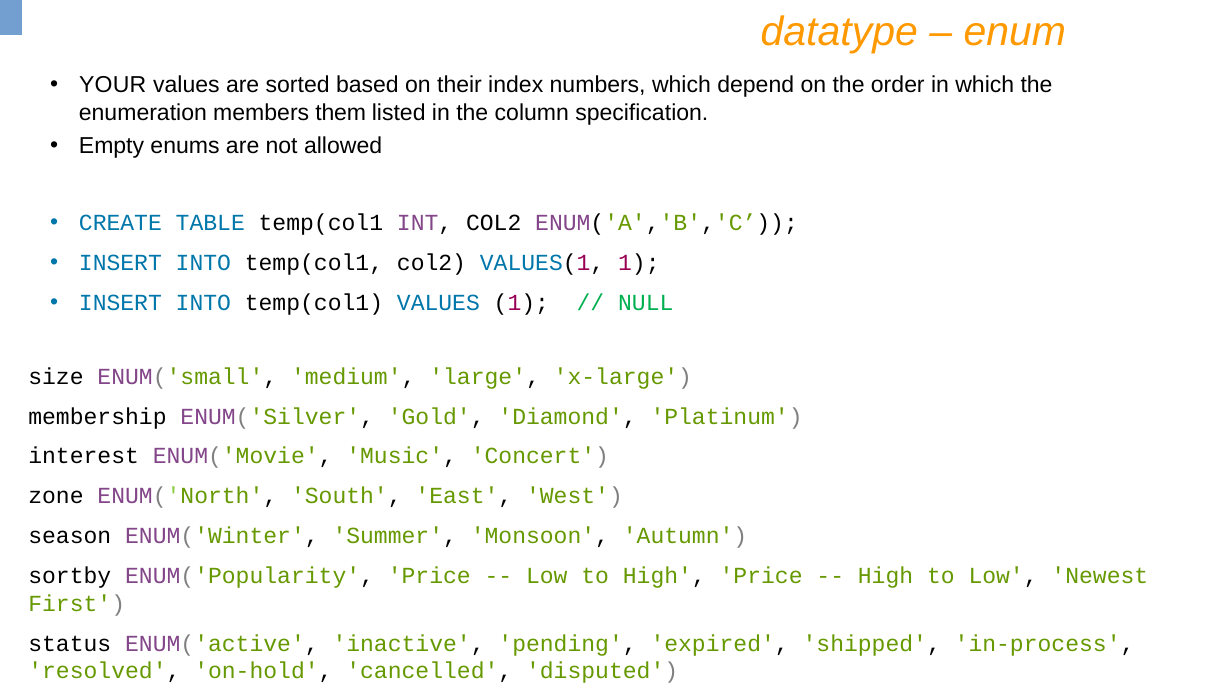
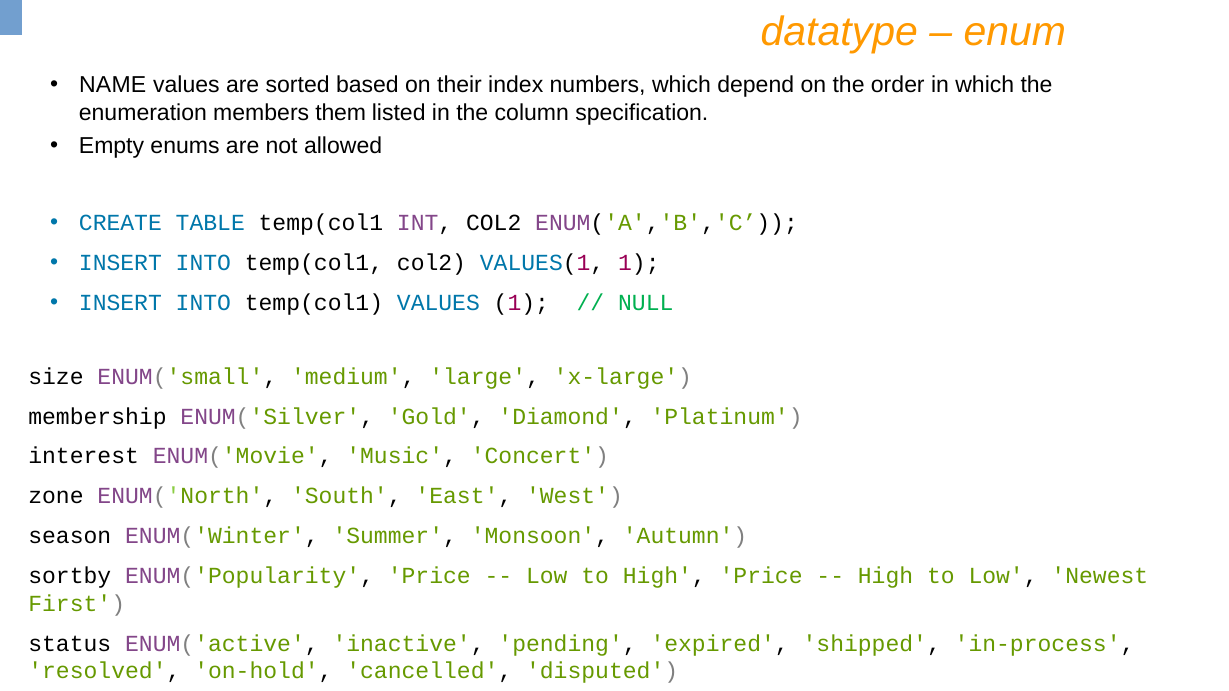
YOUR: YOUR -> NAME
